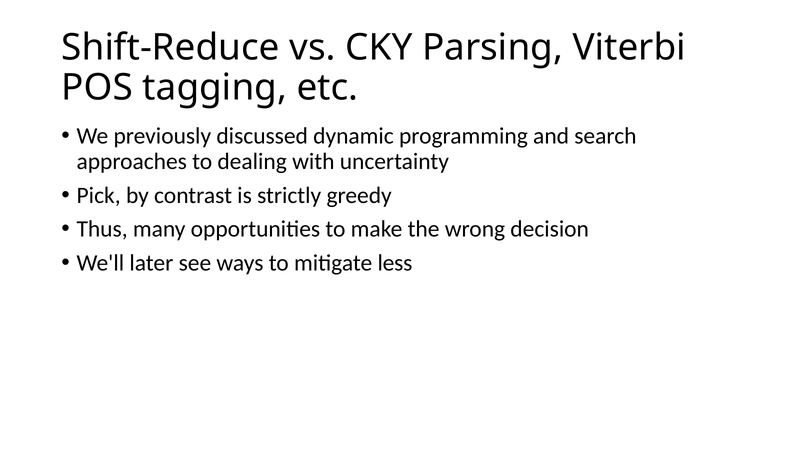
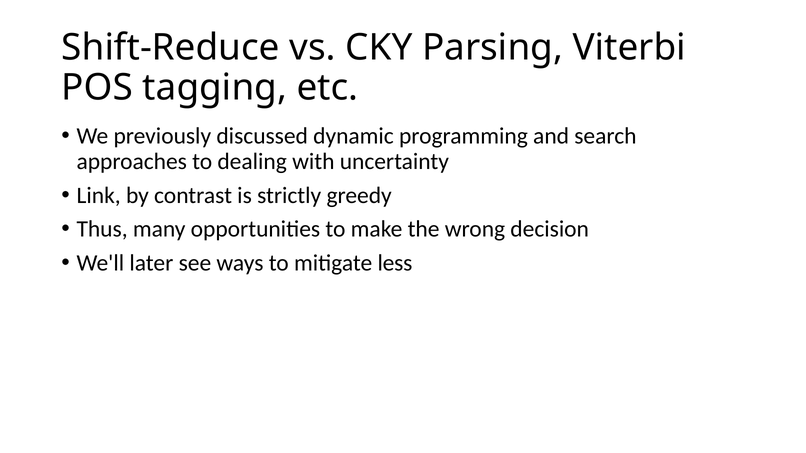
Pick: Pick -> Link
